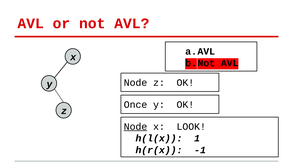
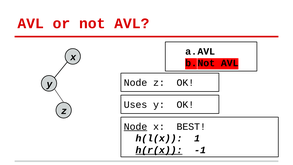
Once: Once -> Uses
LOOK: LOOK -> BEST
h(r(x underline: none -> present
